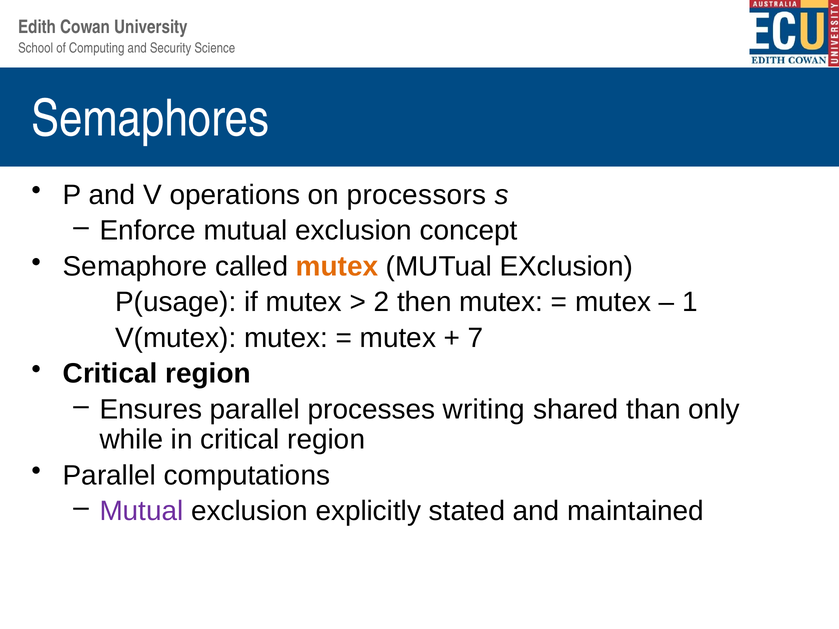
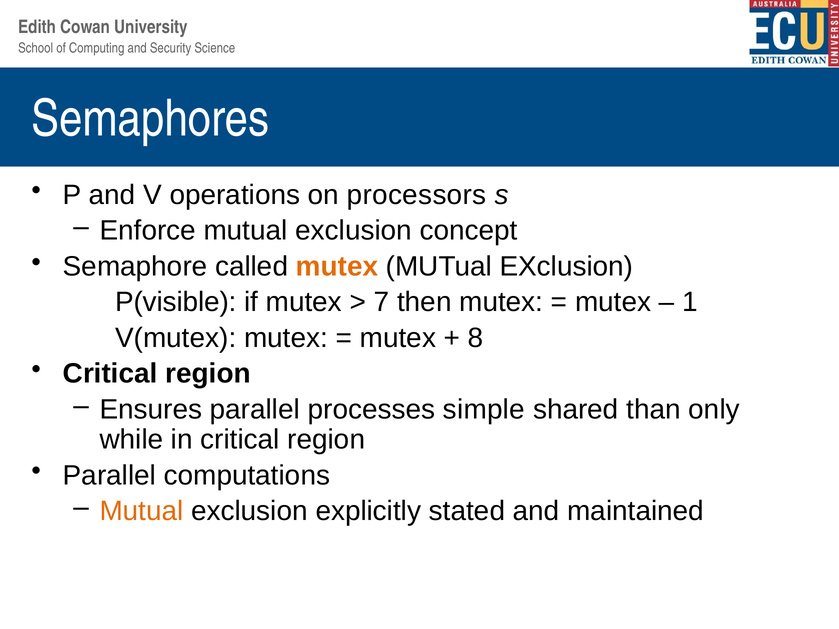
P(usage: P(usage -> P(visible
2: 2 -> 7
7: 7 -> 8
writing: writing -> simple
Mutual at (142, 511) colour: purple -> orange
